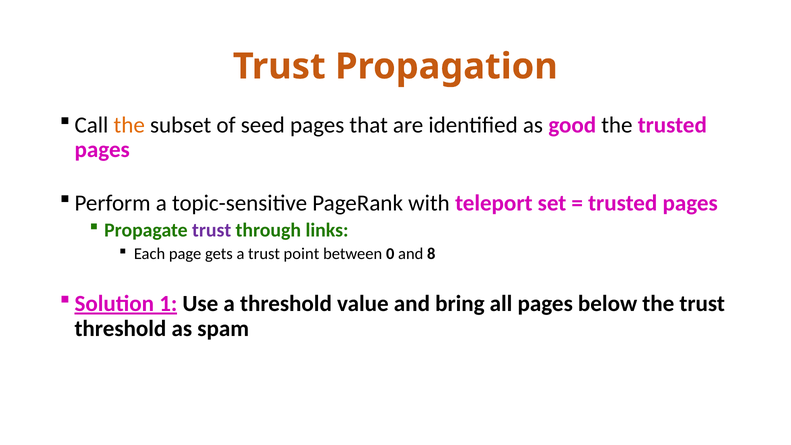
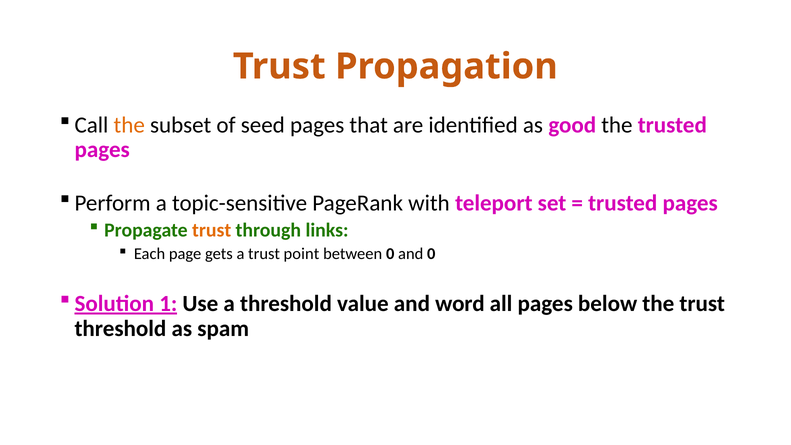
trust at (212, 230) colour: purple -> orange
and 8: 8 -> 0
bring: bring -> word
